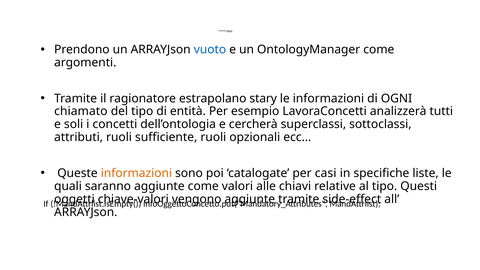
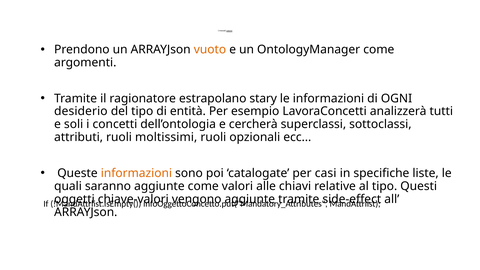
vuoto colour: blue -> orange
chiamato: chiamato -> desiderio
sufficiente: sufficiente -> moltissimi
